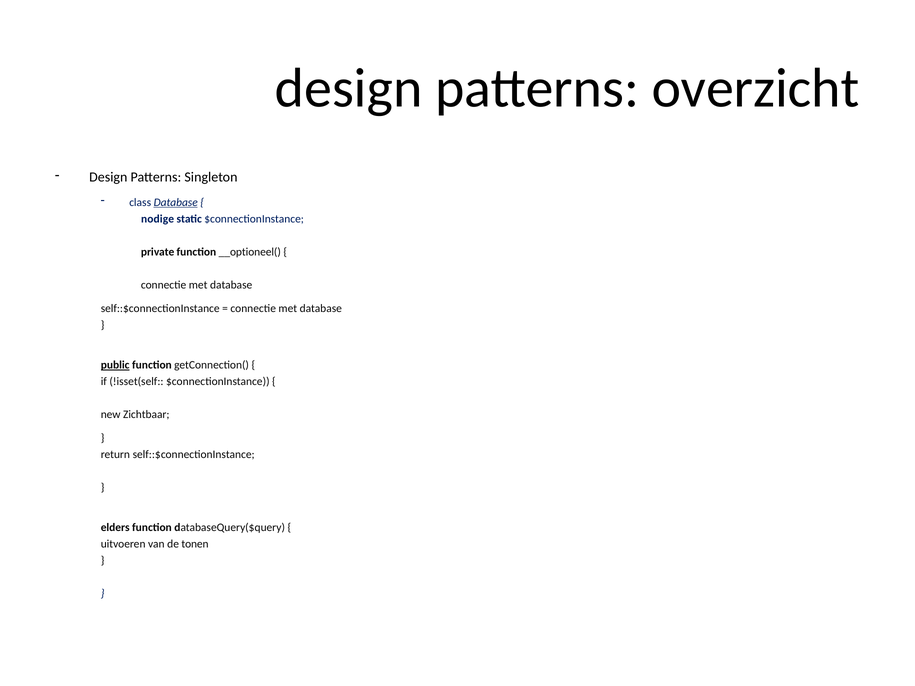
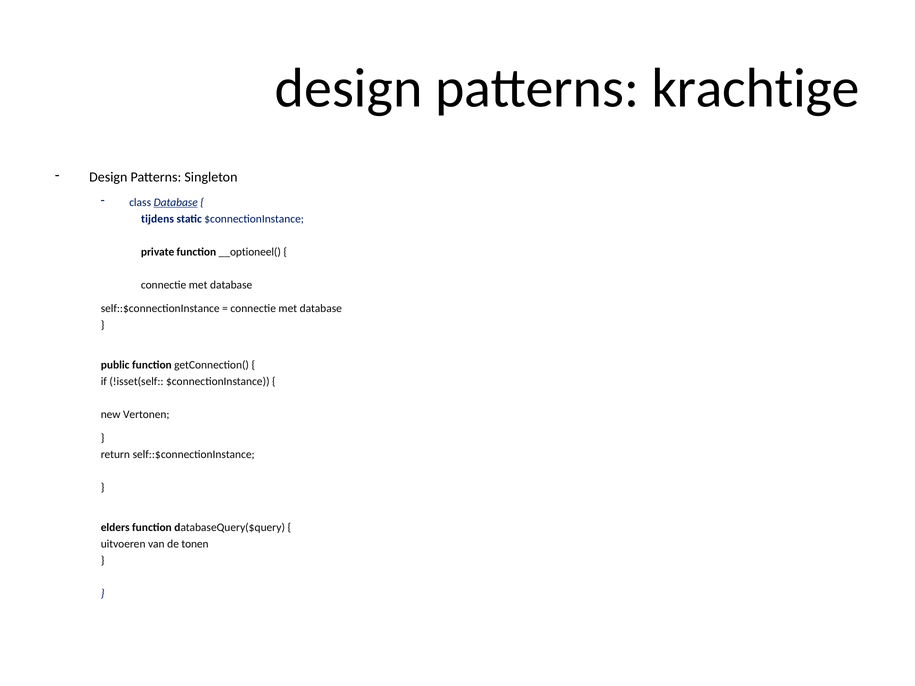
overzicht: overzicht -> krachtige
nodige: nodige -> tijdens
public underline: present -> none
Zichtbaar: Zichtbaar -> Vertonen
